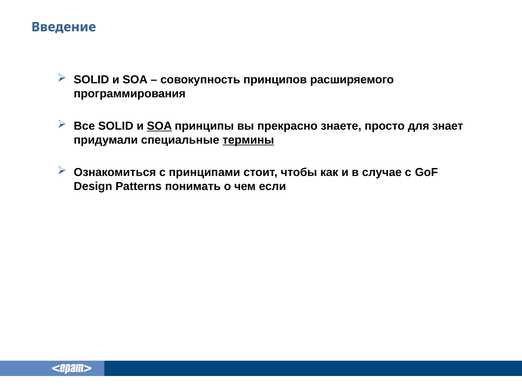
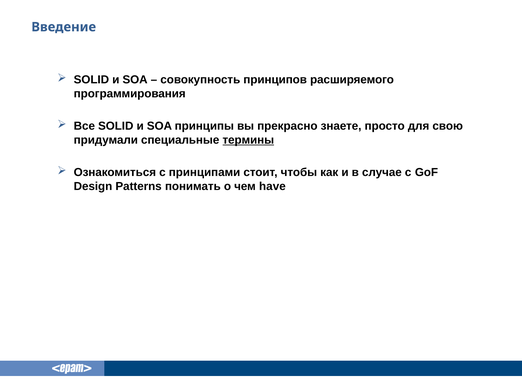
SOA at (159, 126) underline: present -> none
знает: знает -> свою
если: если -> have
